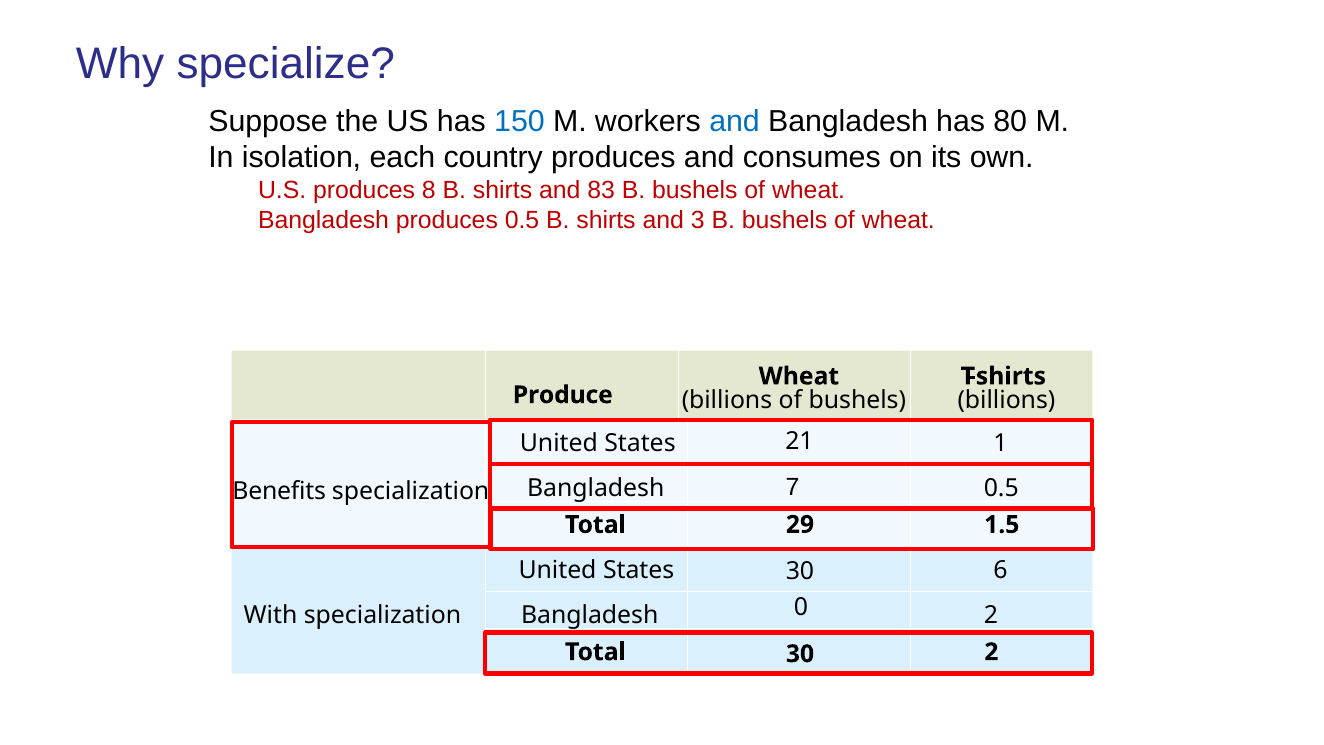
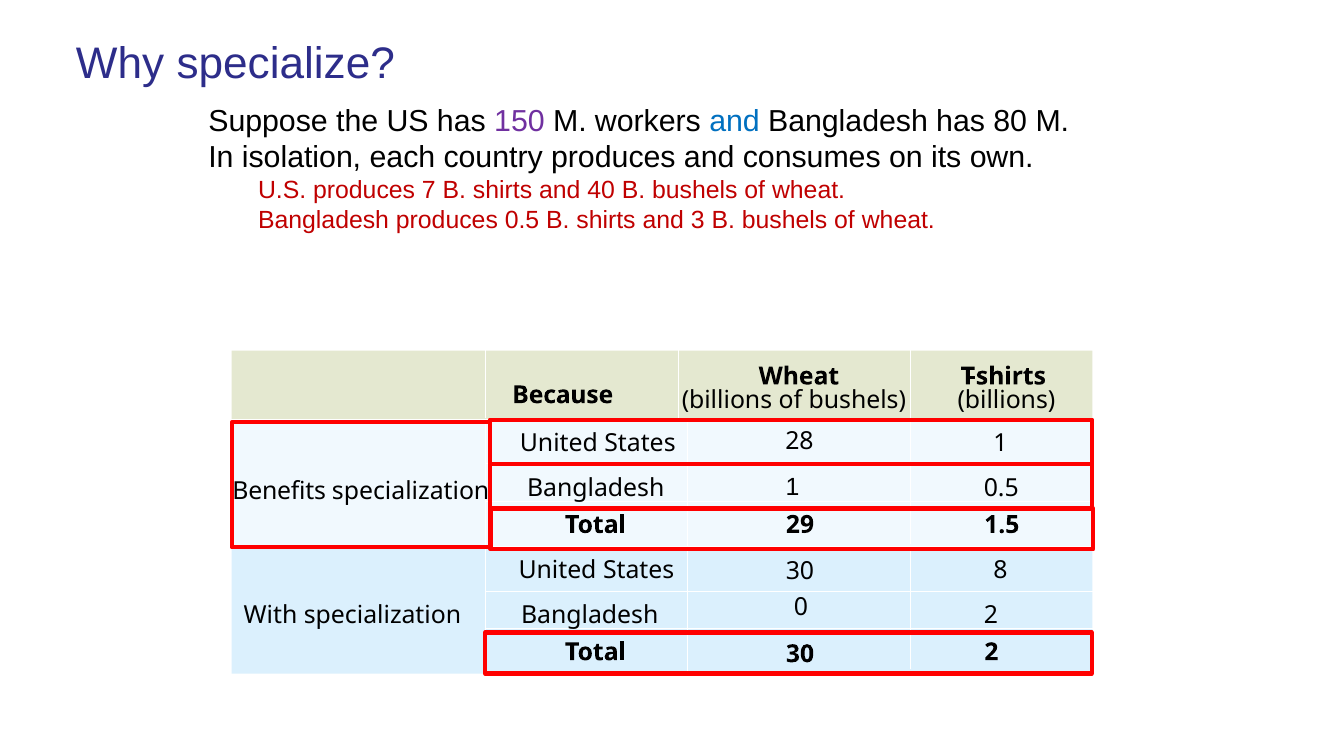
150 colour: blue -> purple
8: 8 -> 7
83: 83 -> 40
Produce: Produce -> Because
21: 21 -> 28
Bangladesh 7: 7 -> 1
6: 6 -> 8
